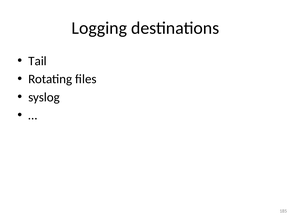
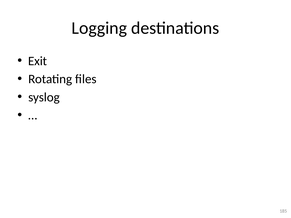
Tail: Tail -> Exit
